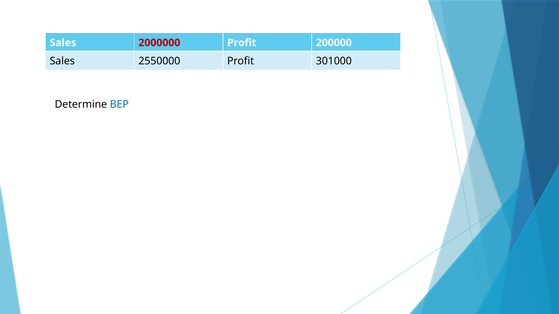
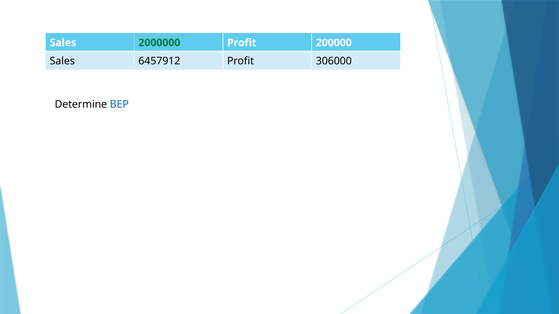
2000000 colour: red -> green
2550000: 2550000 -> 6457912
301000: 301000 -> 306000
